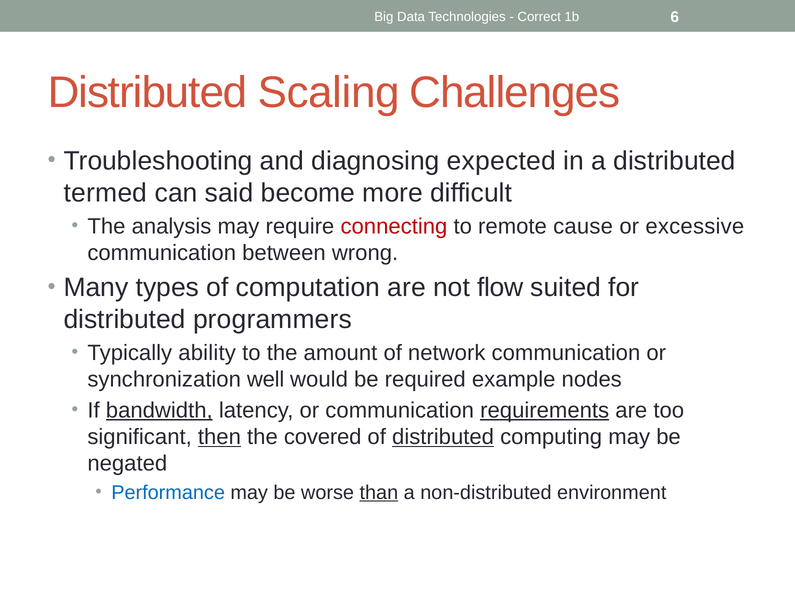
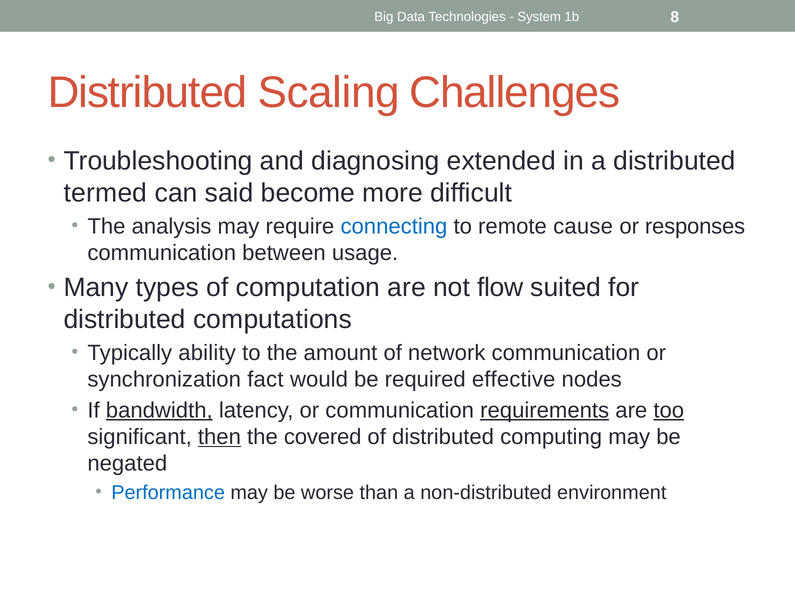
Correct: Correct -> System
6: 6 -> 8
expected: expected -> extended
connecting colour: red -> blue
excessive: excessive -> responses
wrong: wrong -> usage
programmers: programmers -> computations
well: well -> fact
example: example -> effective
too underline: none -> present
distributed at (443, 436) underline: present -> none
than underline: present -> none
